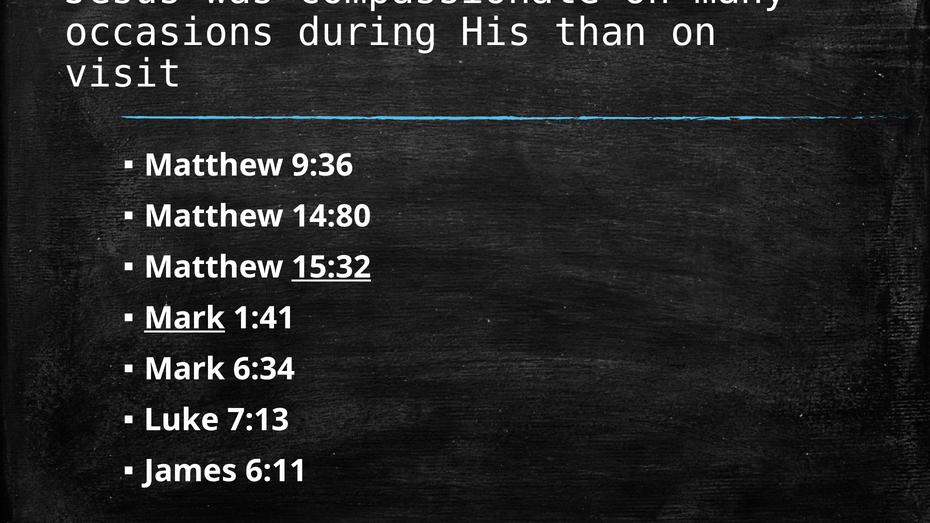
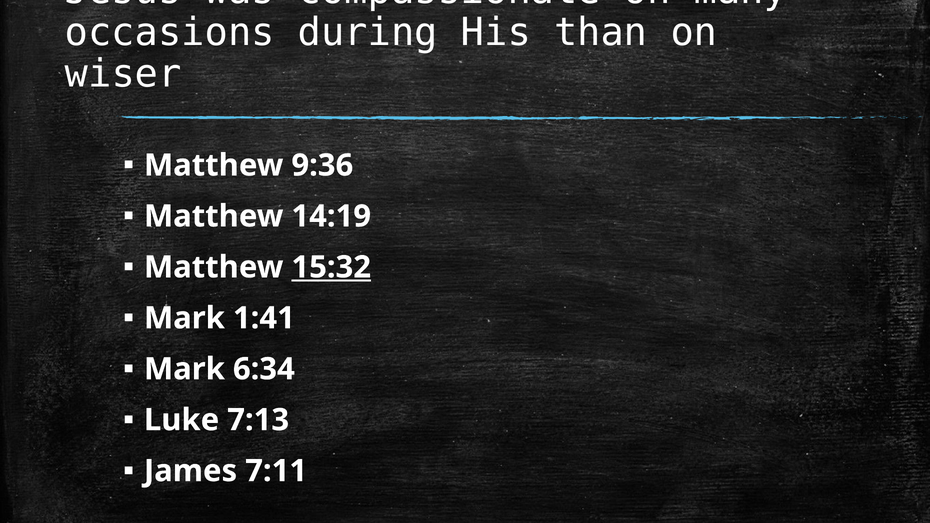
visit: visit -> wiser
14:80: 14:80 -> 14:19
Mark at (184, 318) underline: present -> none
6:11: 6:11 -> 7:11
